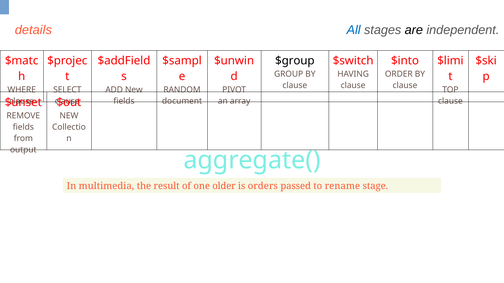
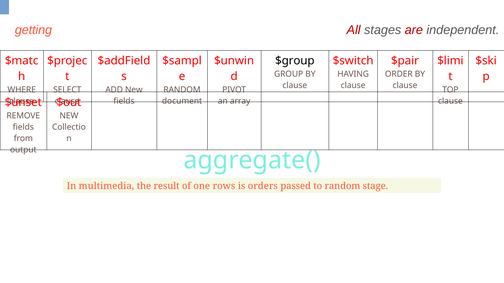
All colour: blue -> red
are colour: black -> red
details: details -> getting
$into: $into -> $pair
older: older -> rows
to rename: rename -> random
